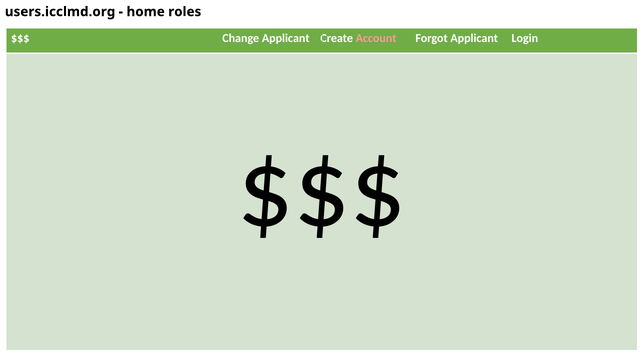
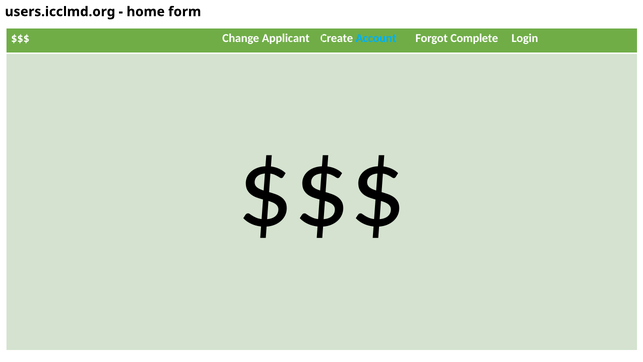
roles: roles -> form
Account colour: pink -> light blue
Forgot Applicant: Applicant -> Complete
